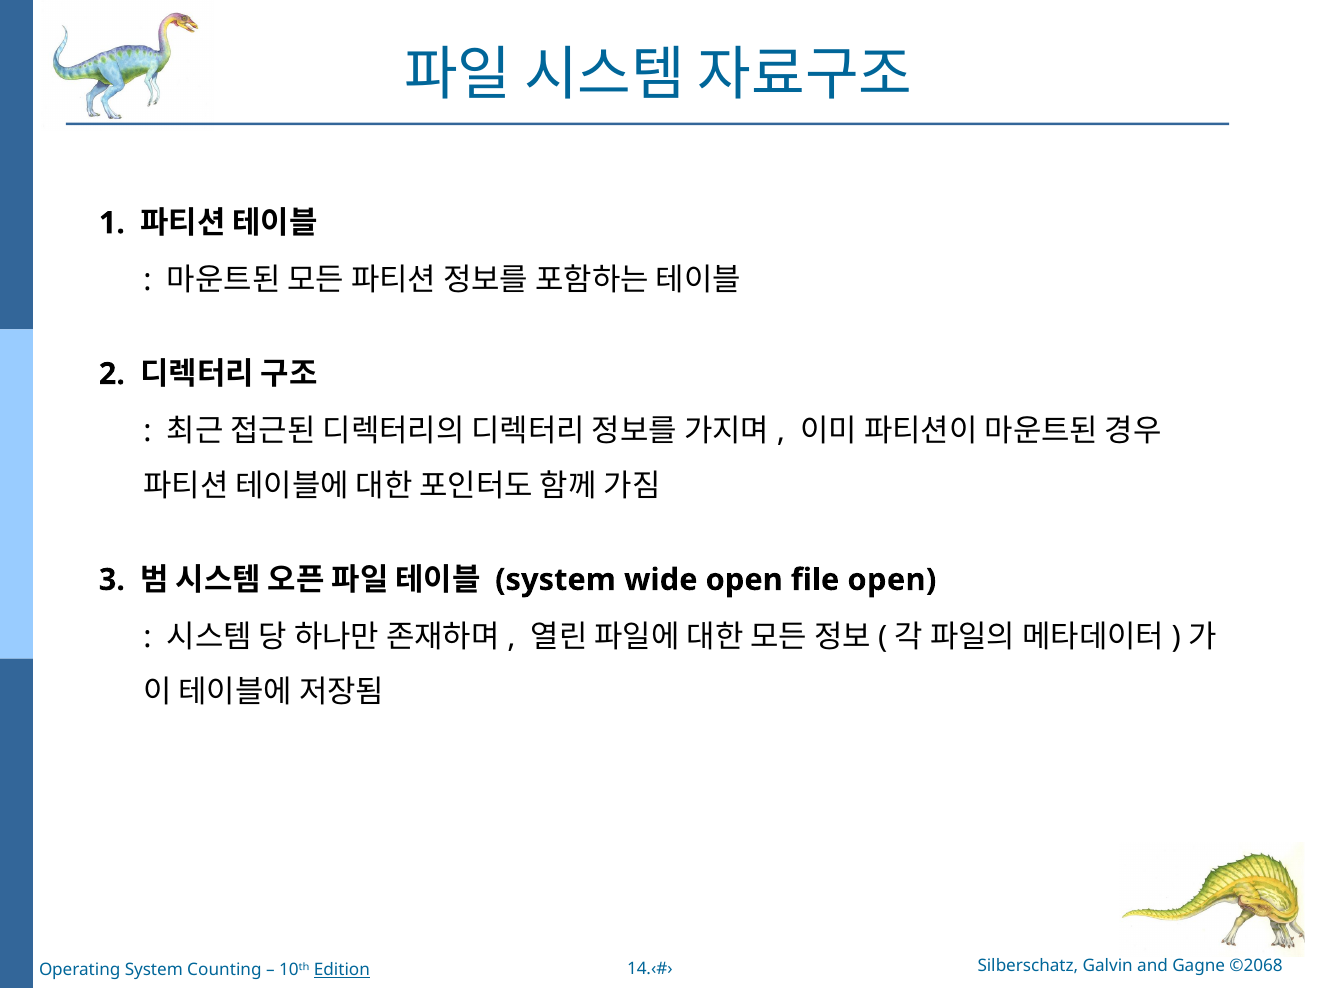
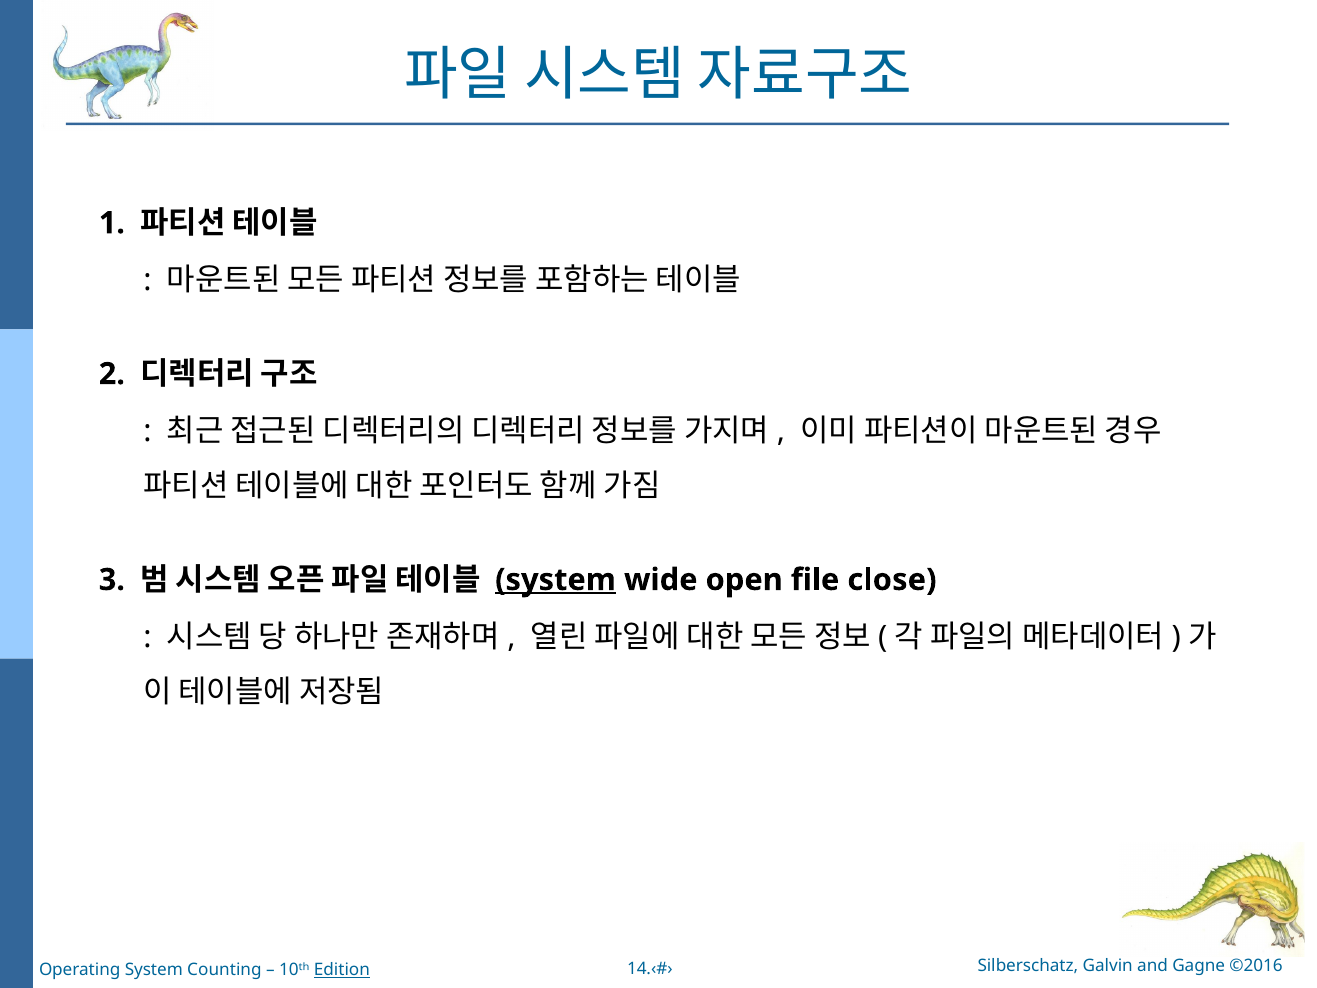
system at (556, 580) underline: none -> present
file open: open -> close
©2068: ©2068 -> ©2016
